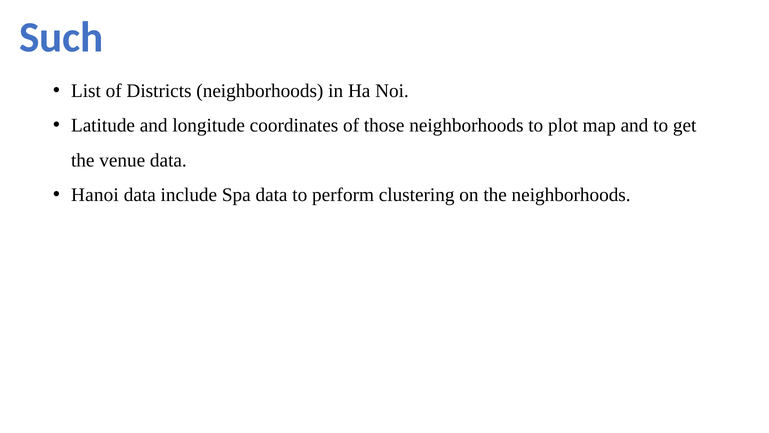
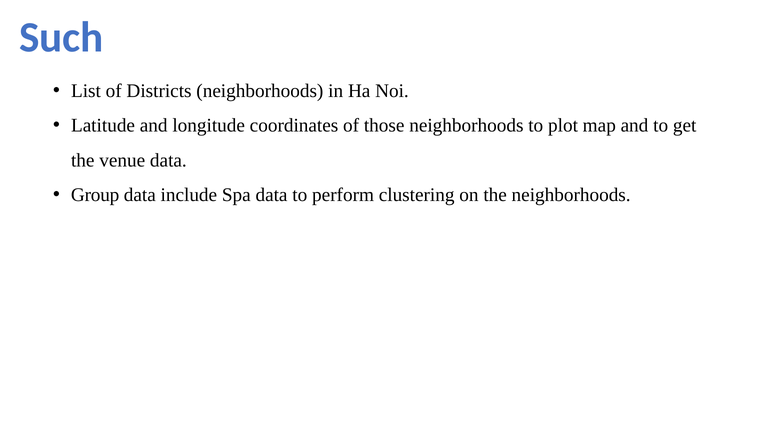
Hanoi: Hanoi -> Group
